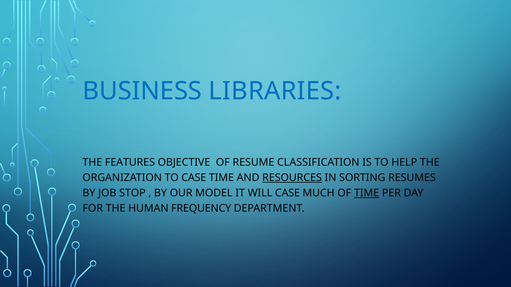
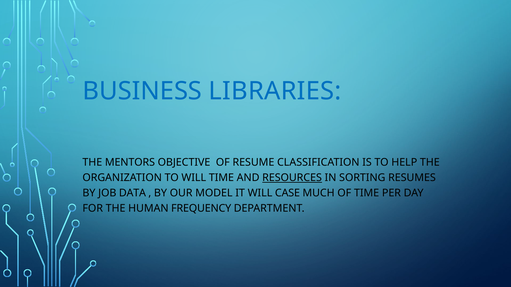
FEATURES: FEATURES -> MENTORS
TO CASE: CASE -> WILL
STOP: STOP -> DATA
TIME at (367, 193) underline: present -> none
